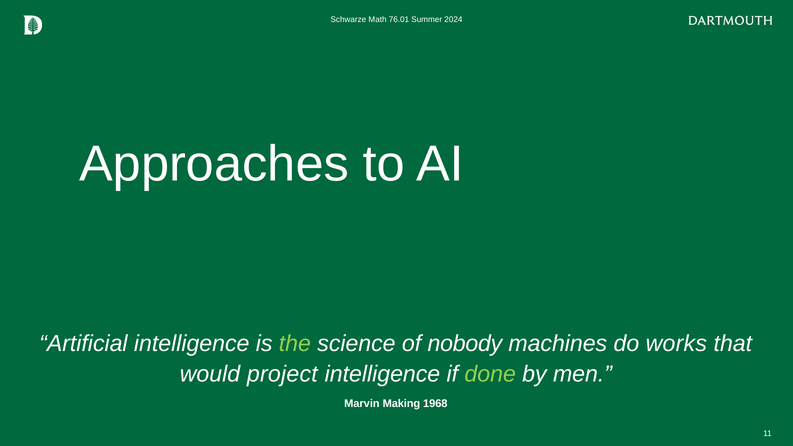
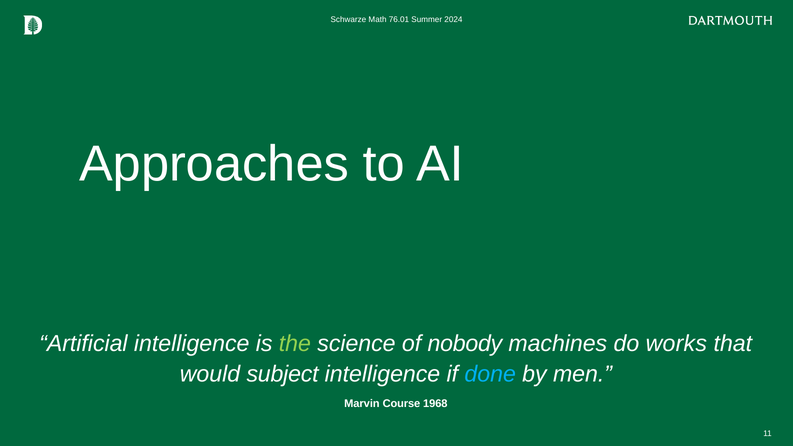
project: project -> subject
done colour: light green -> light blue
Making: Making -> Course
